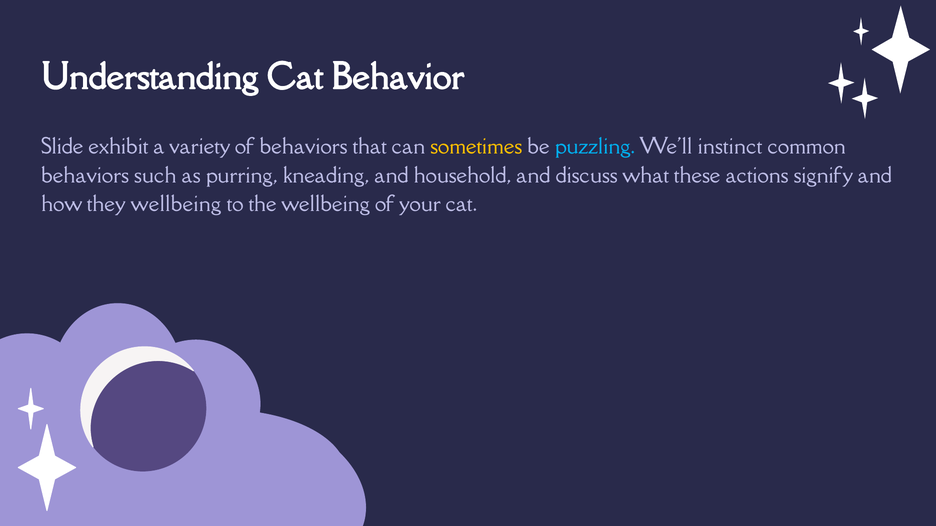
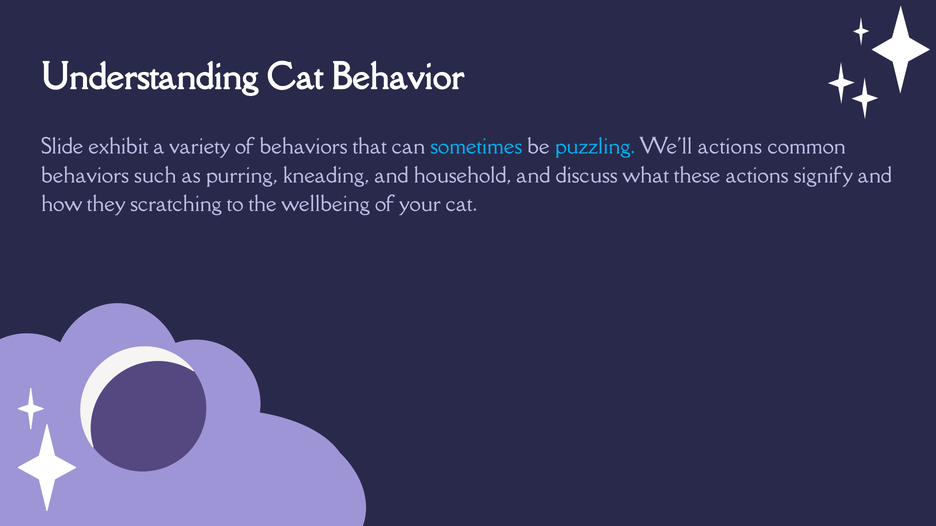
sometimes colour: yellow -> light blue
We'll instinct: instinct -> actions
they wellbeing: wellbeing -> scratching
